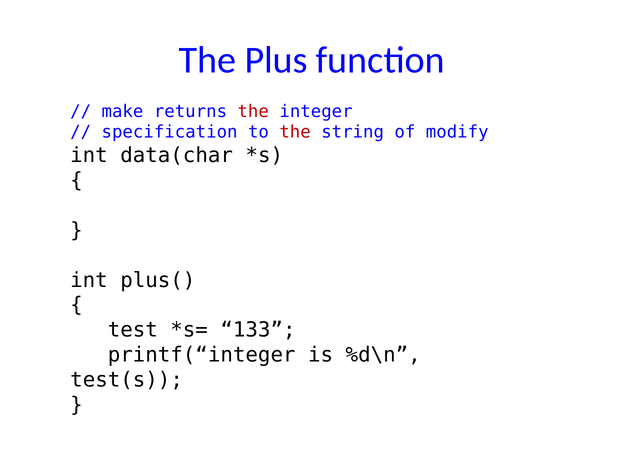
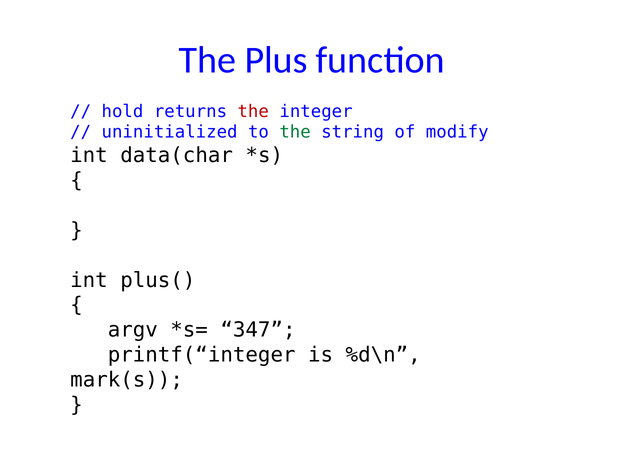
make: make -> hold
specification: specification -> uninitialized
the at (295, 132) colour: red -> green
test: test -> argv
133: 133 -> 347
test(s: test(s -> mark(s
